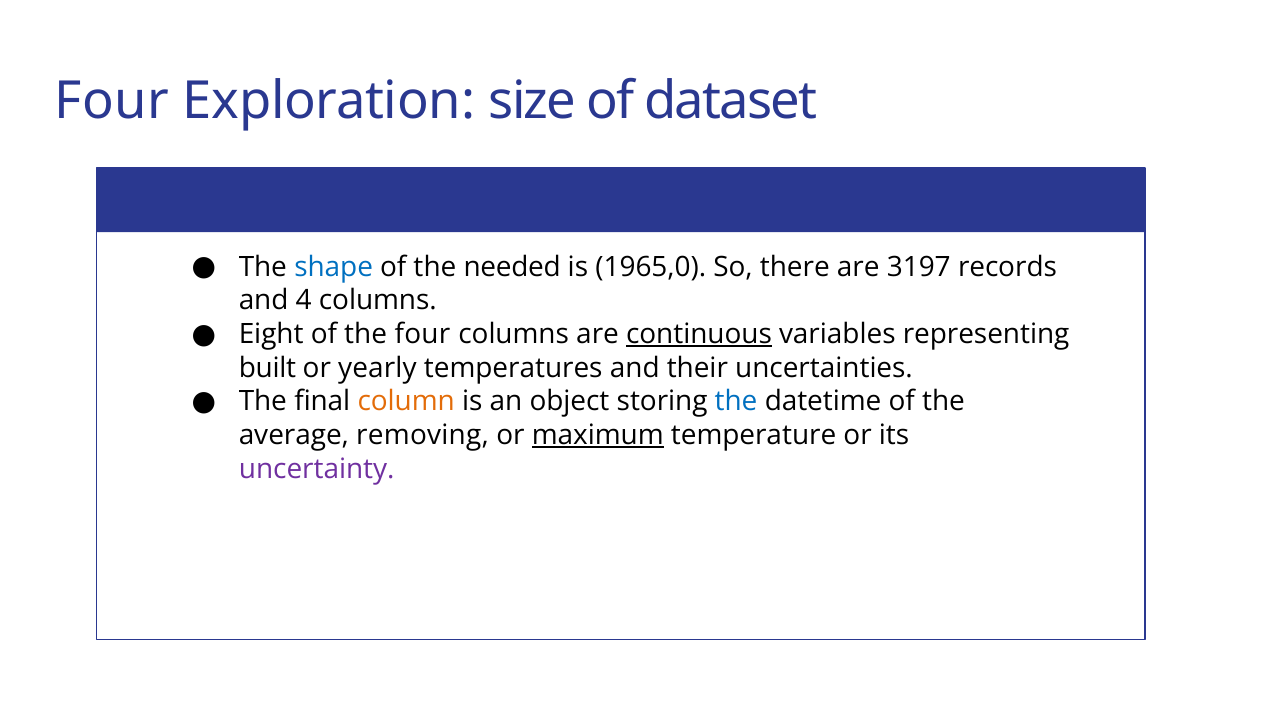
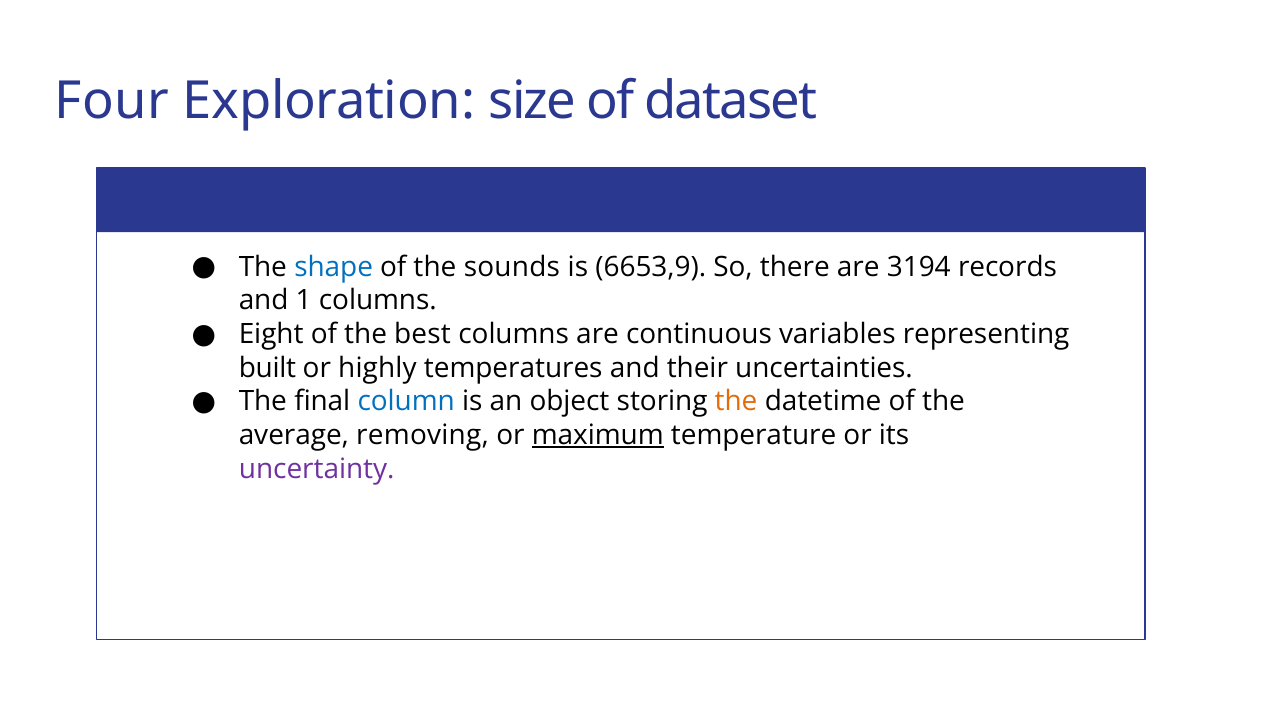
needed: needed -> sounds
1965,0: 1965,0 -> 6653,9
3197: 3197 -> 3194
4: 4 -> 1
the four: four -> best
continuous underline: present -> none
yearly: yearly -> highly
column colour: orange -> blue
the at (736, 401) colour: blue -> orange
